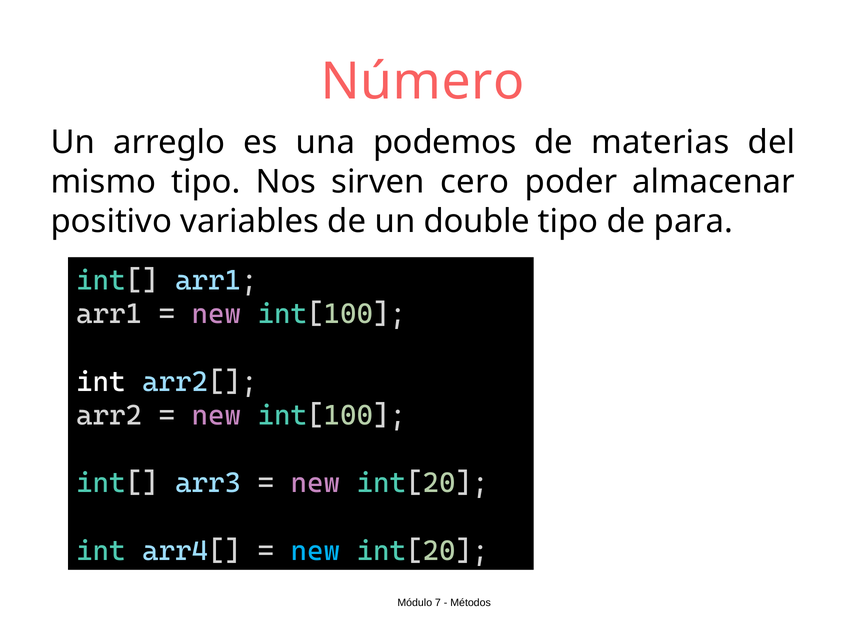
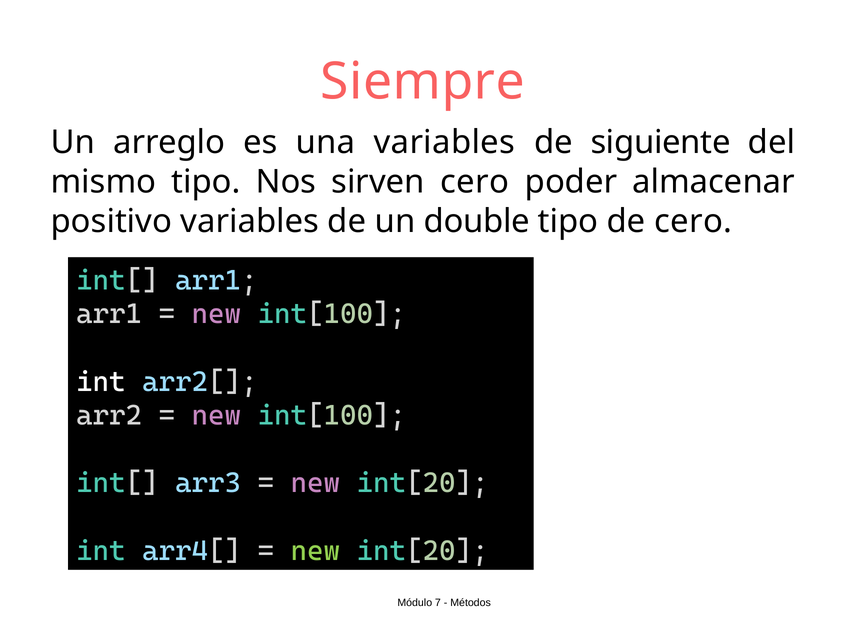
Número: Número -> Siempre
una podemos: podemos -> variables
materias: materias -> siguiente
de para: para -> cero
new at (316, 551) colour: light blue -> light green
